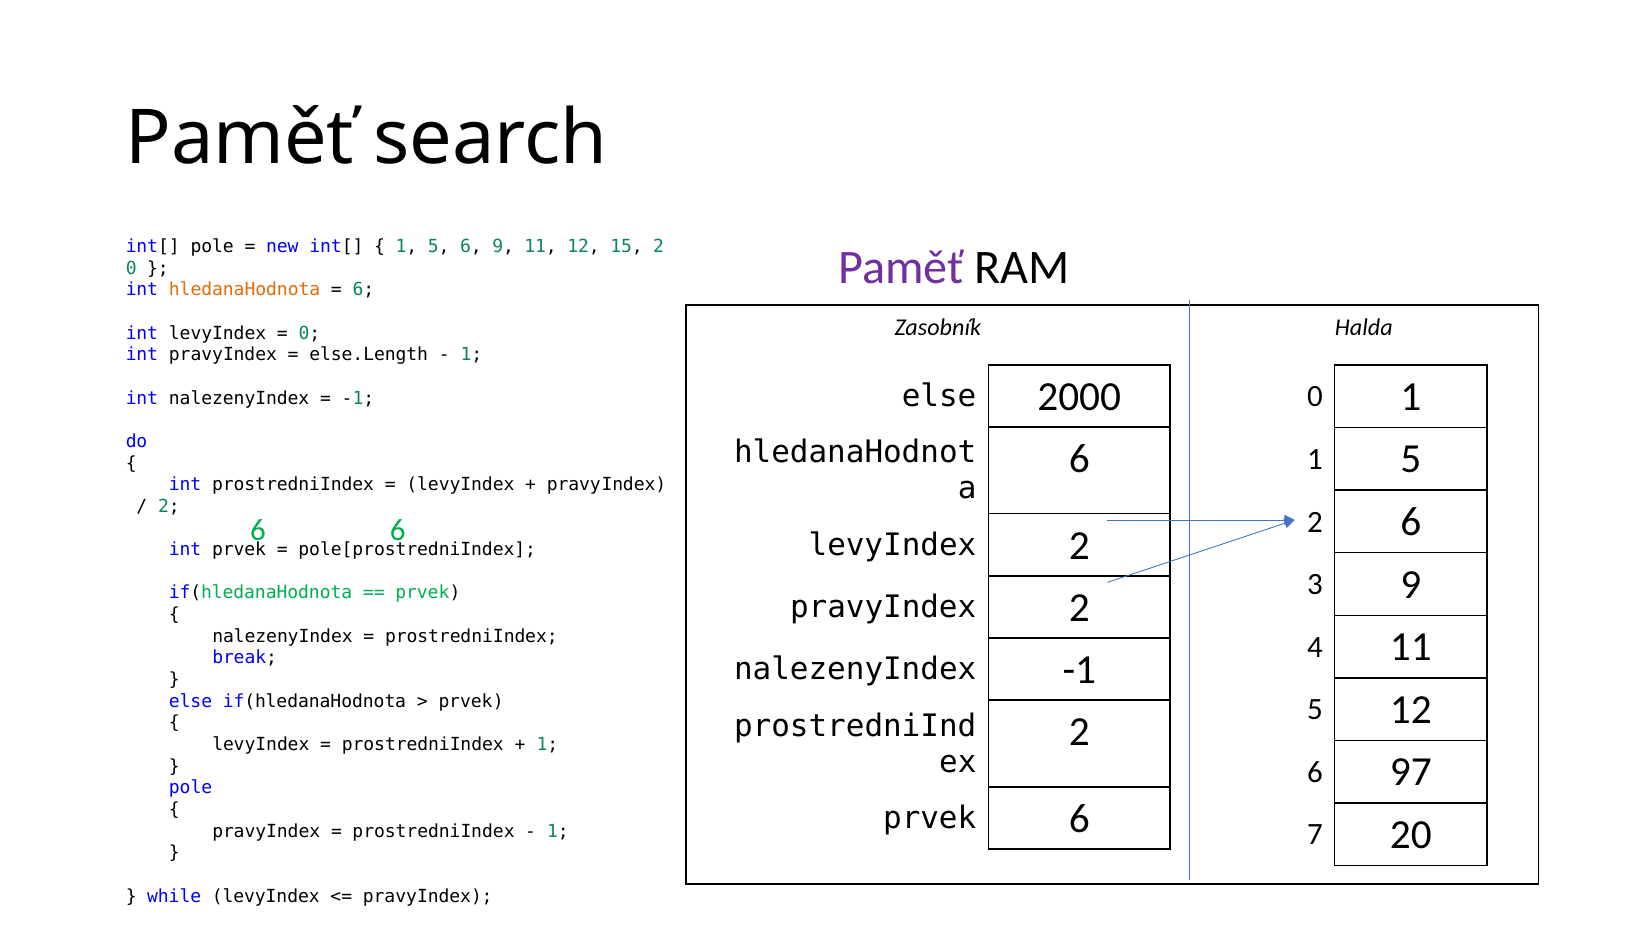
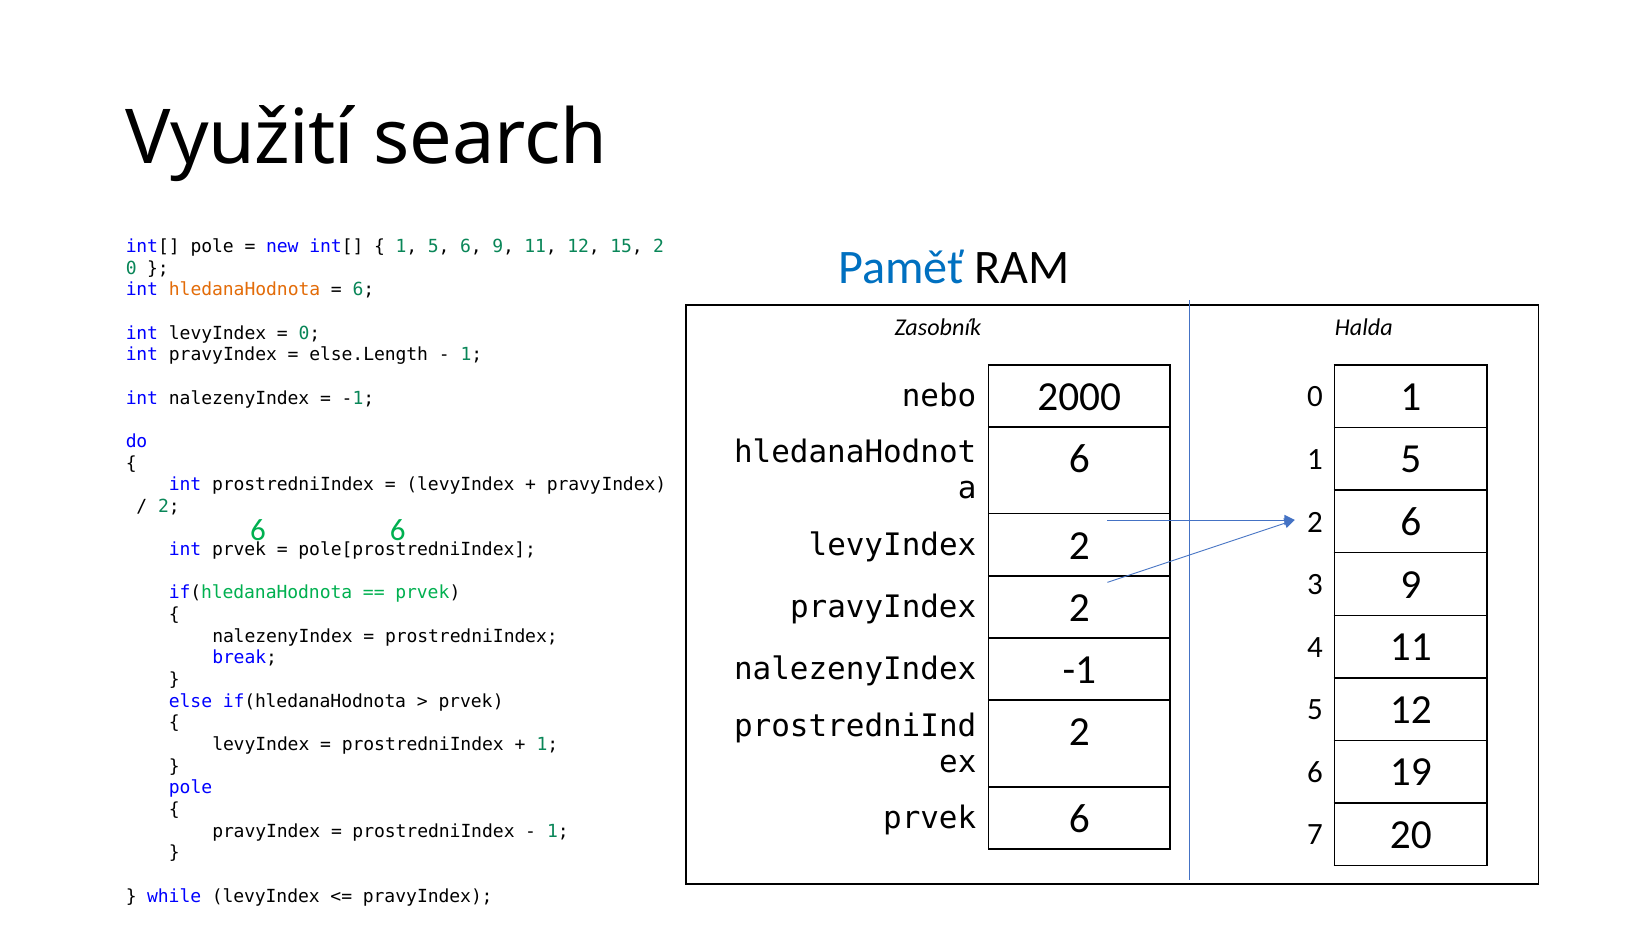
Paměť at (240, 139): Paměť -> Využití
Paměť at (901, 267) colour: purple -> blue
else at (939, 396): else -> nebo
97: 97 -> 19
